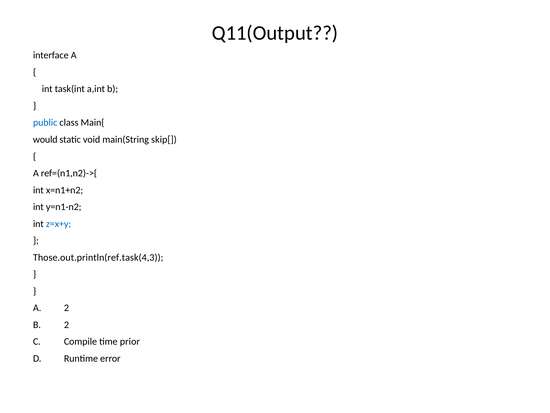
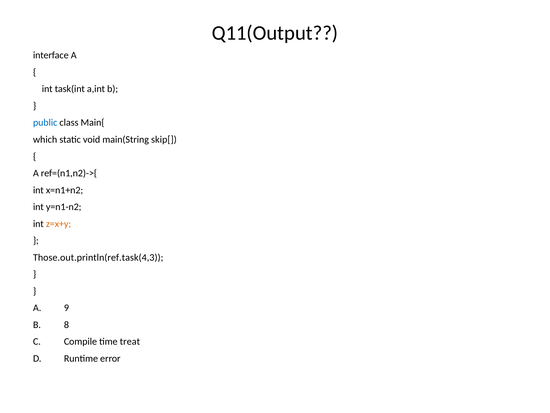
would: would -> which
z=x+y colour: blue -> orange
A 2: 2 -> 9
B 2: 2 -> 8
prior: prior -> treat
